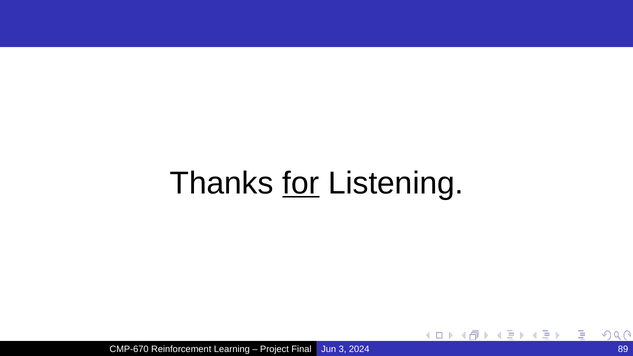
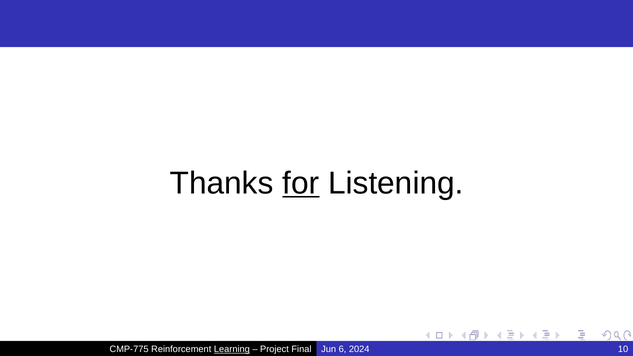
CMP-670: CMP-670 -> CMP-775
Learning underline: none -> present
3: 3 -> 6
89: 89 -> 10
